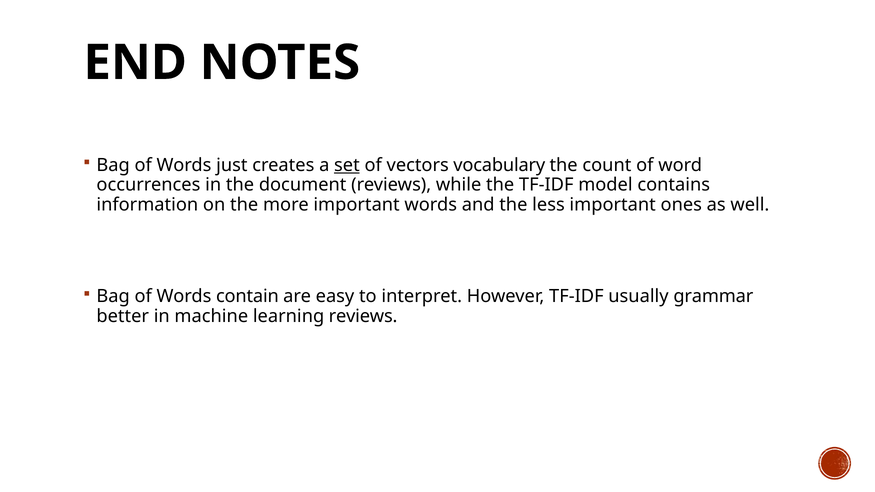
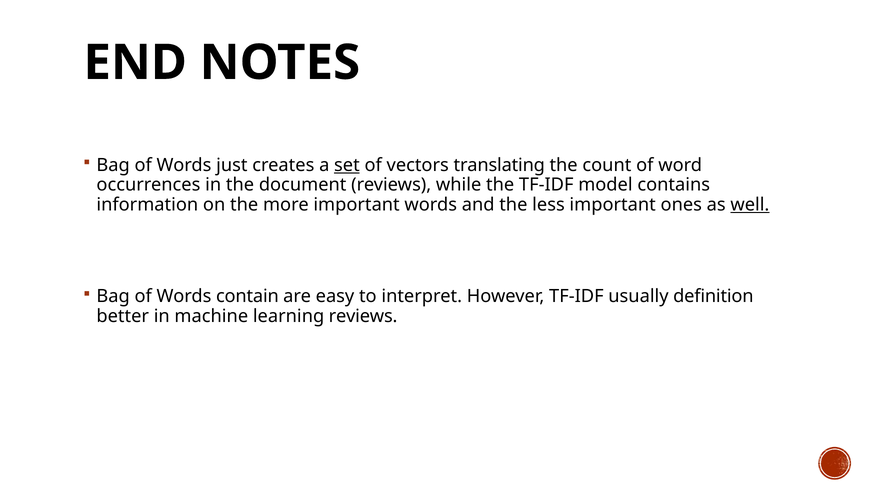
vocabulary: vocabulary -> translating
well underline: none -> present
grammar: grammar -> definition
